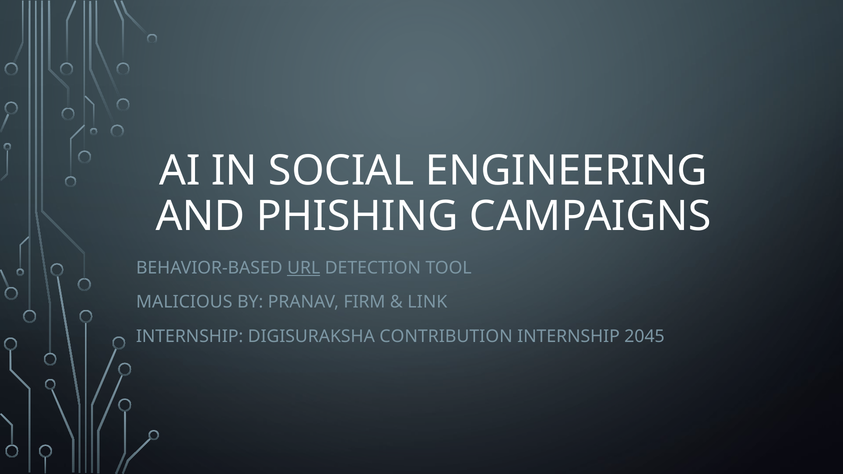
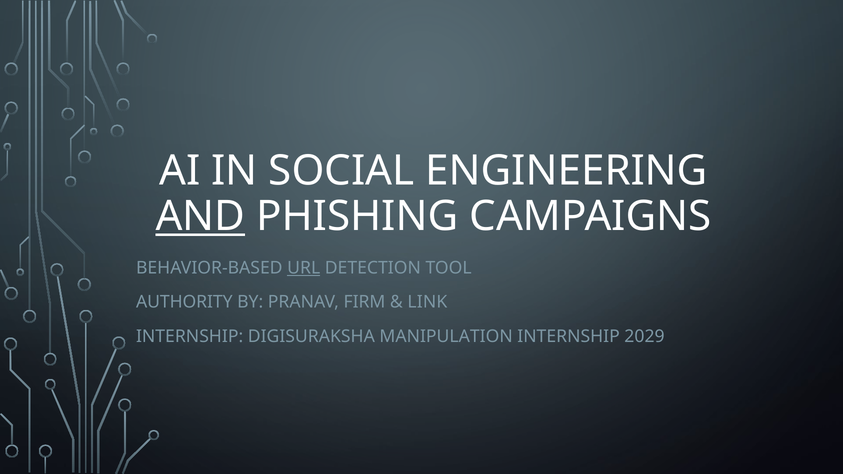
AND underline: none -> present
MALICIOUS: MALICIOUS -> AUTHORITY
CONTRIBUTION: CONTRIBUTION -> MANIPULATION
2045: 2045 -> 2029
